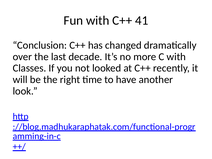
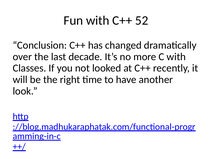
41: 41 -> 52
